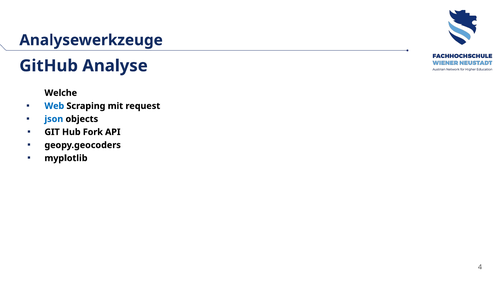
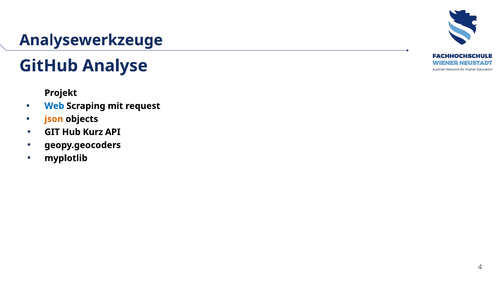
Welche: Welche -> Projekt
json colour: blue -> orange
Fork: Fork -> Kurz
